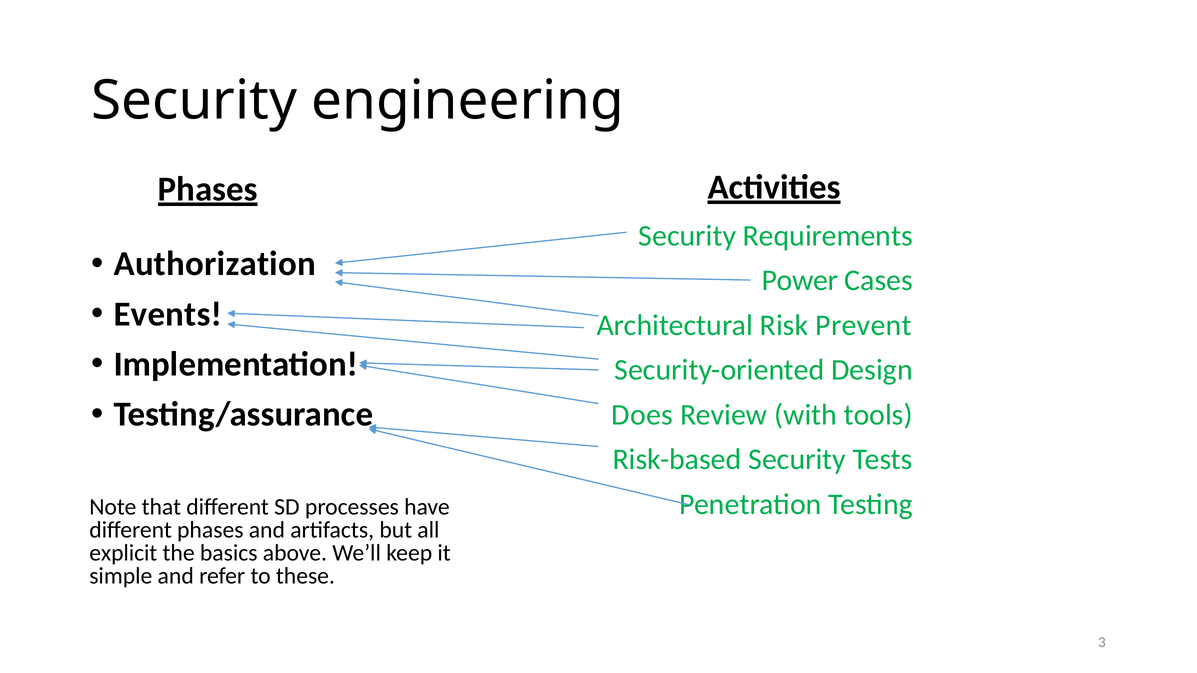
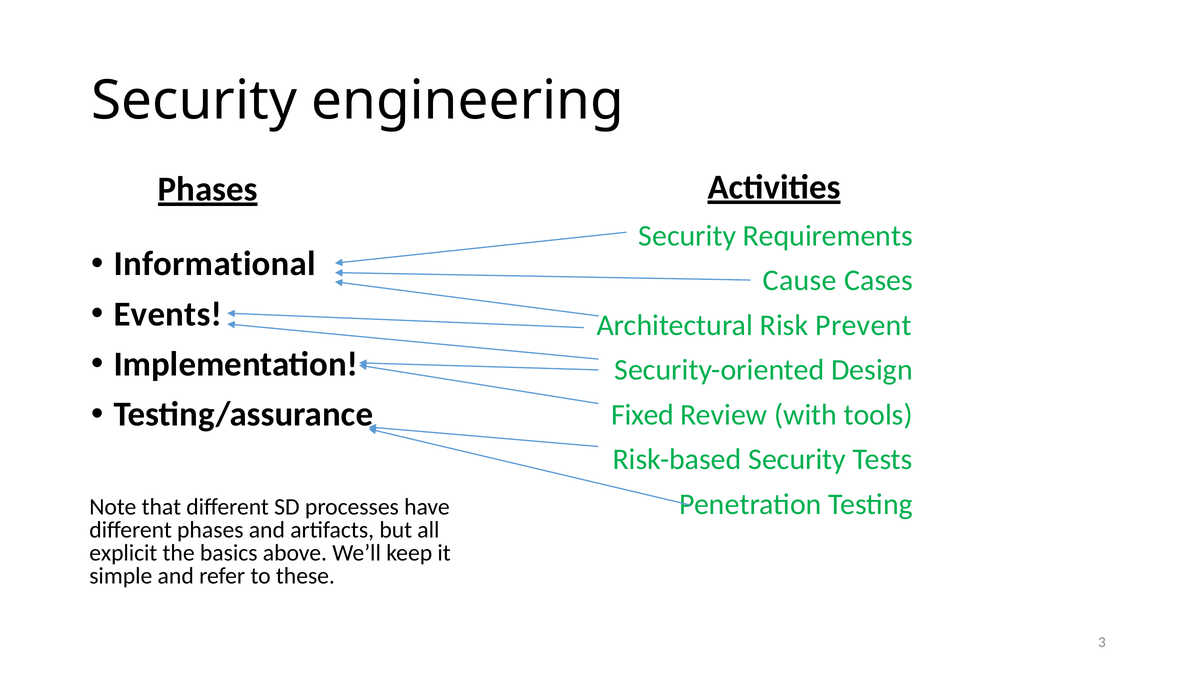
Authorization: Authorization -> Informational
Power: Power -> Cause
Does: Does -> Fixed
